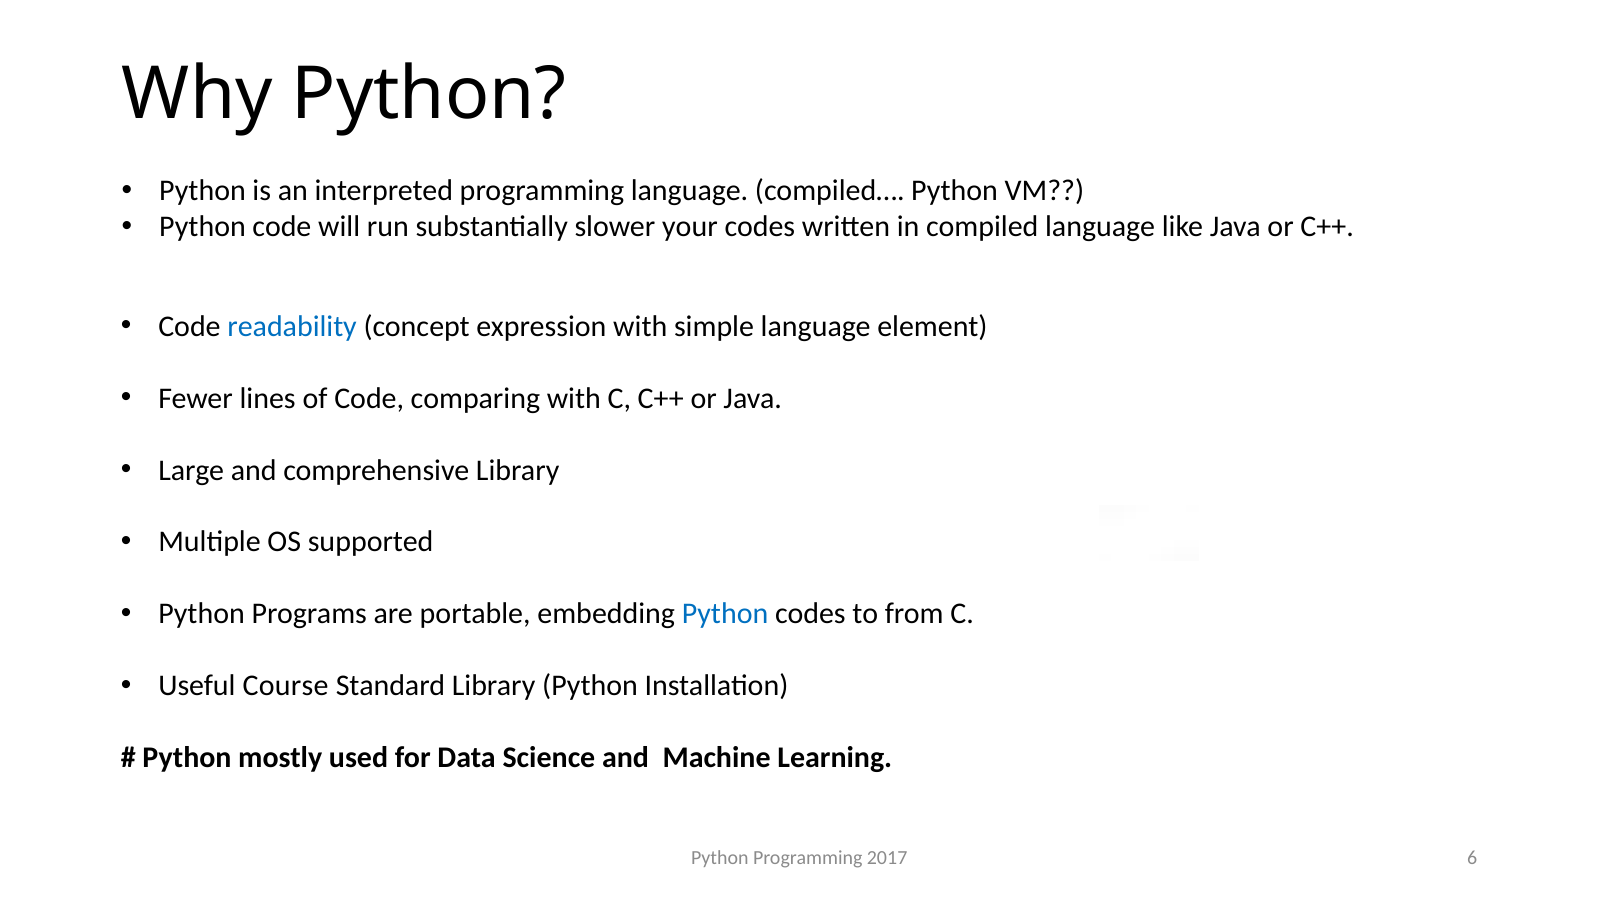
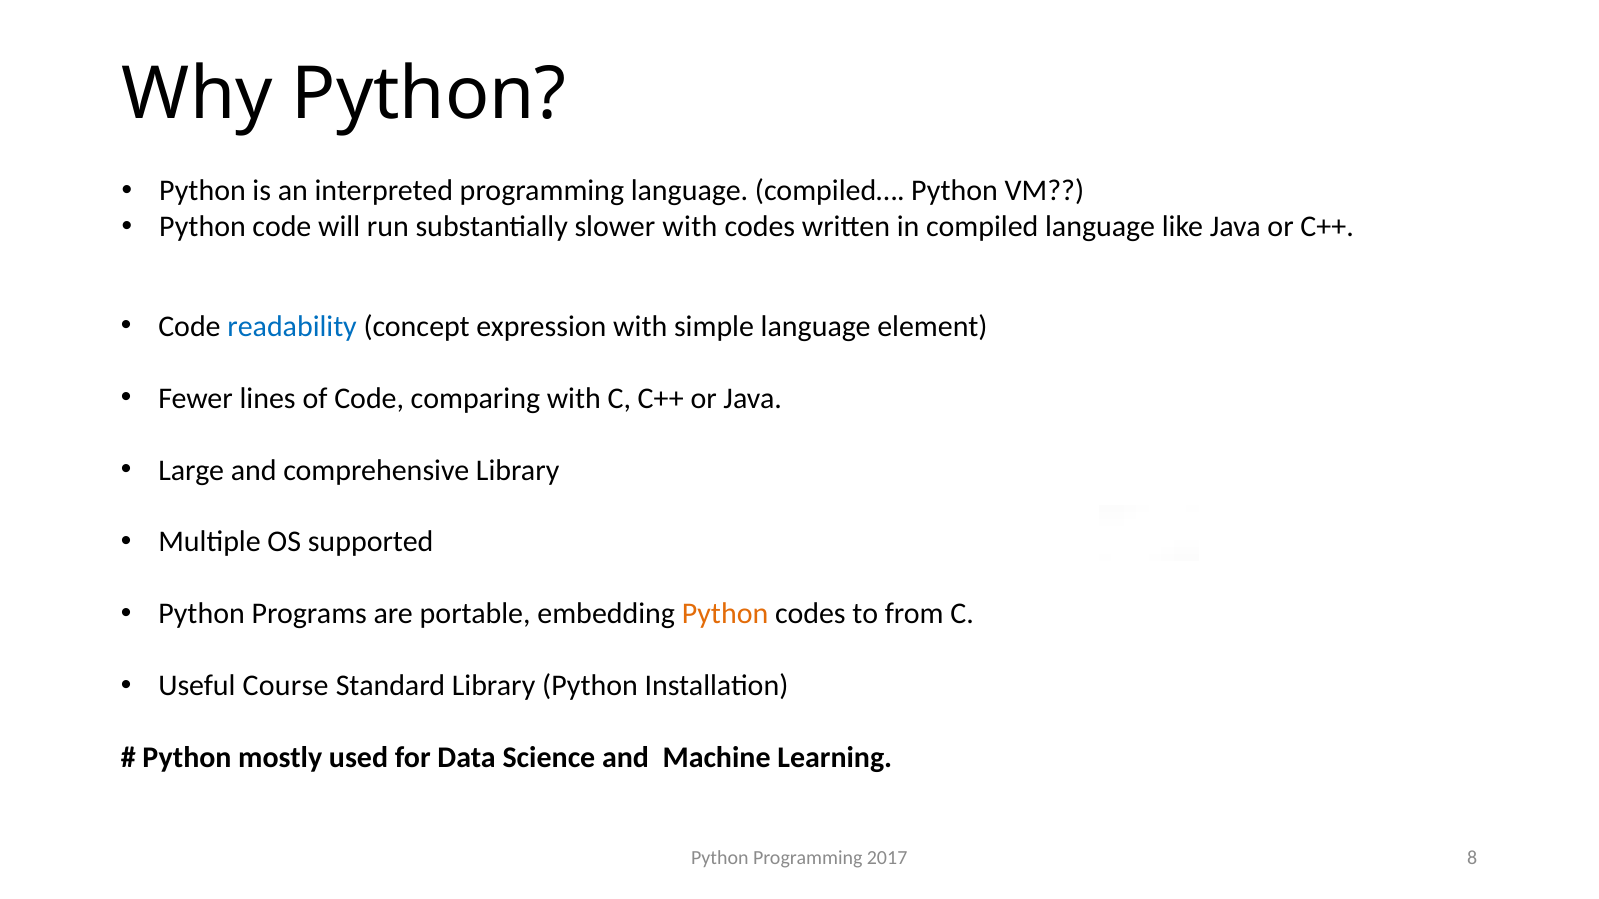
slower your: your -> with
Python at (725, 614) colour: blue -> orange
6: 6 -> 8
